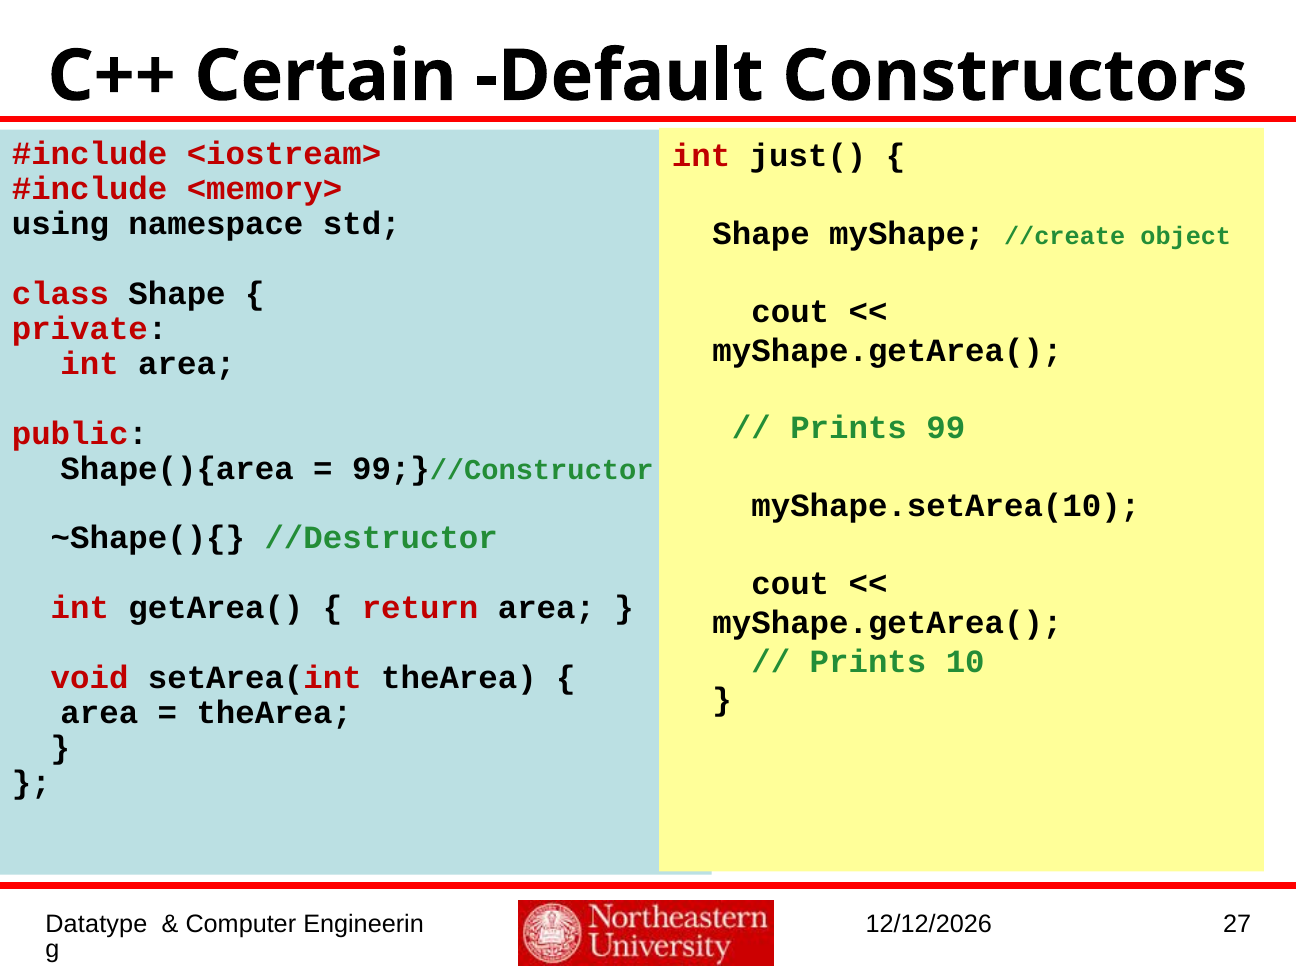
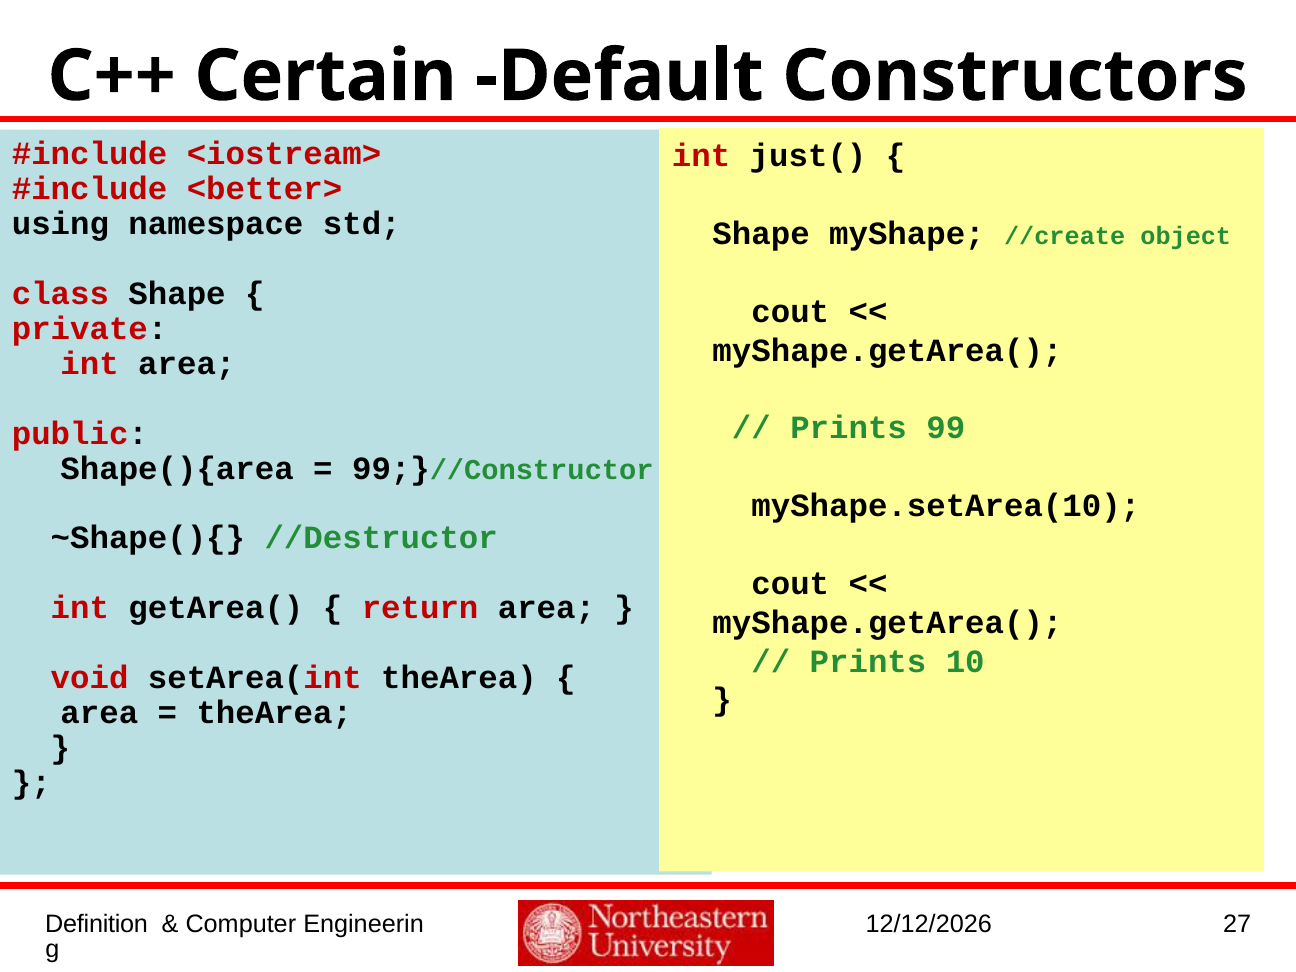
<memory>: <memory> -> <better>
Datatype: Datatype -> Definition
